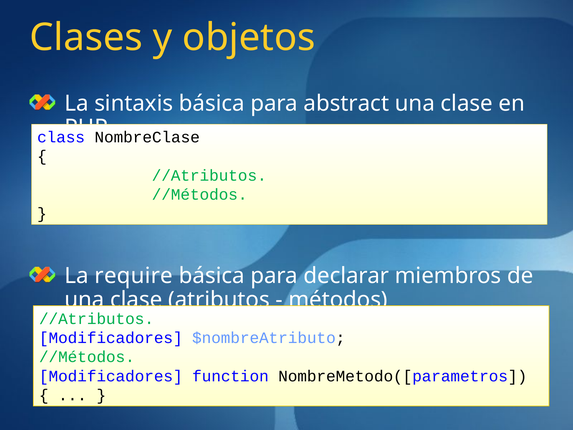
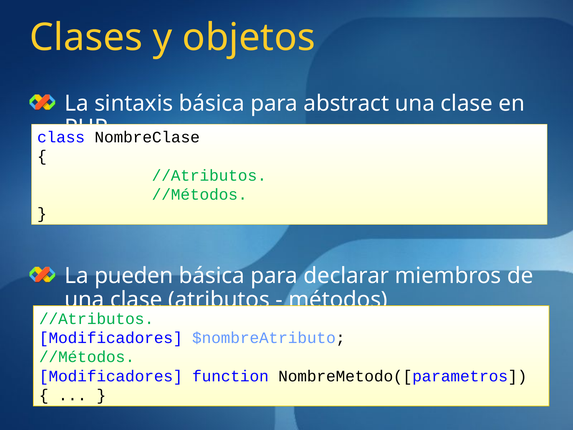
require: require -> pueden
